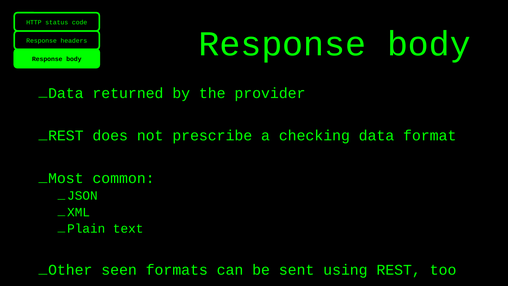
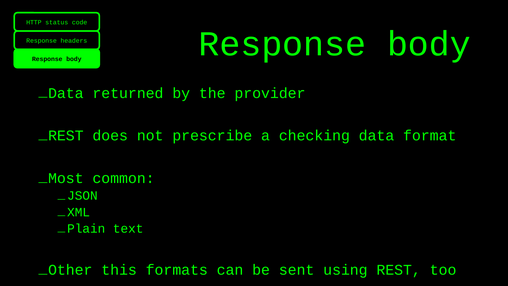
seen: seen -> this
